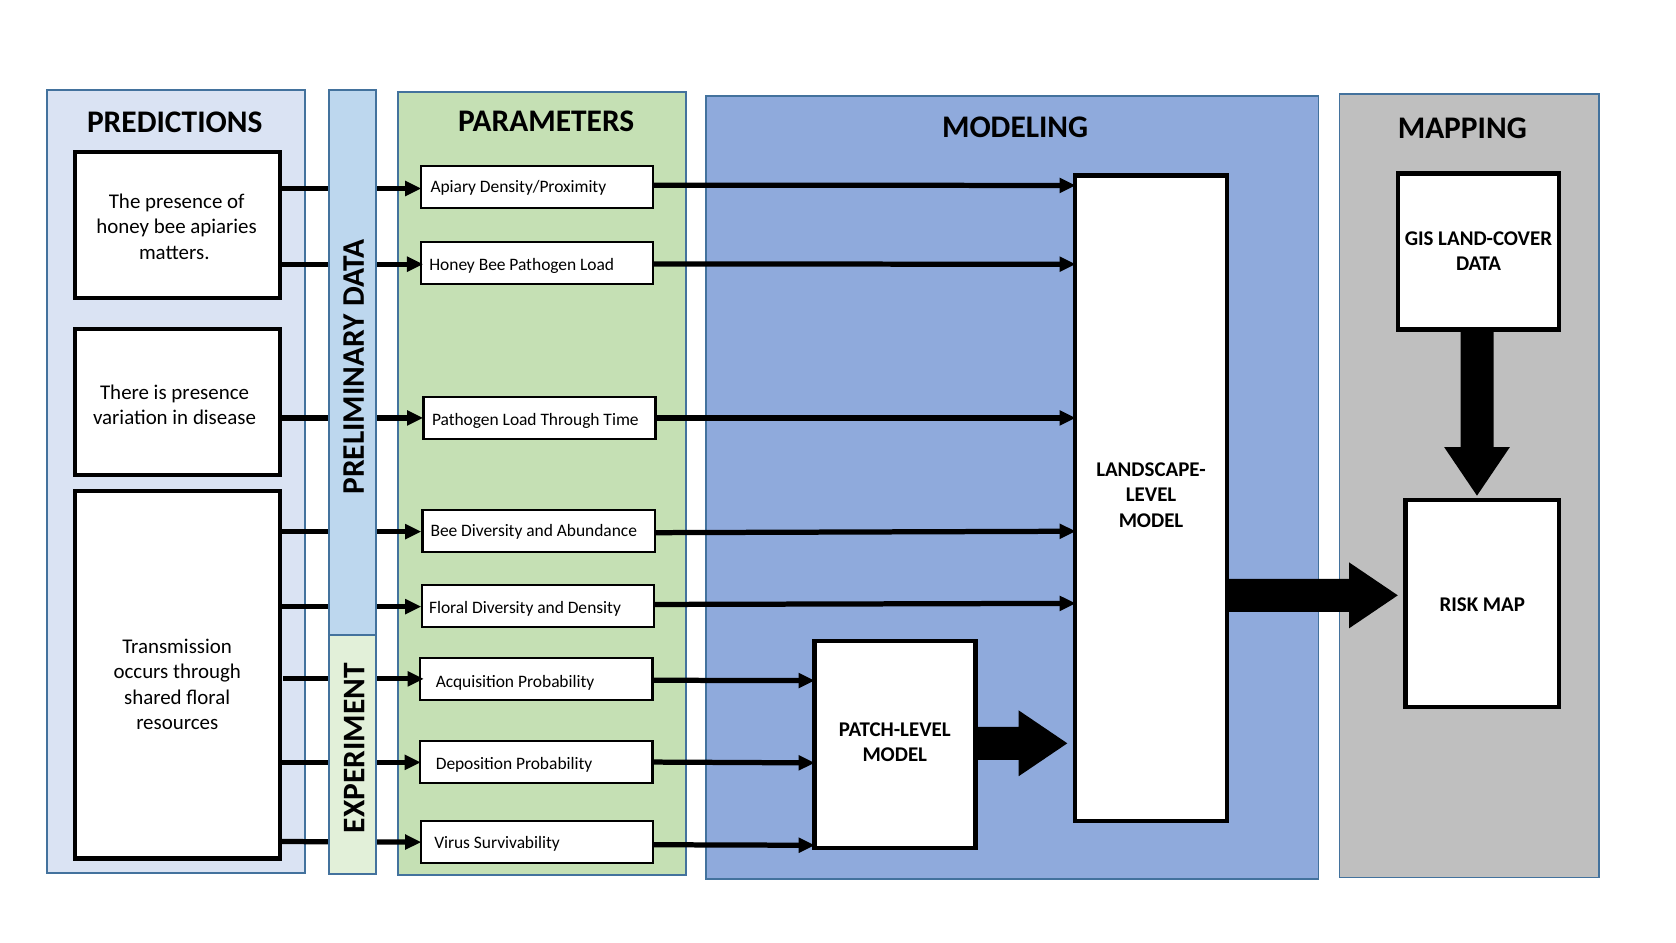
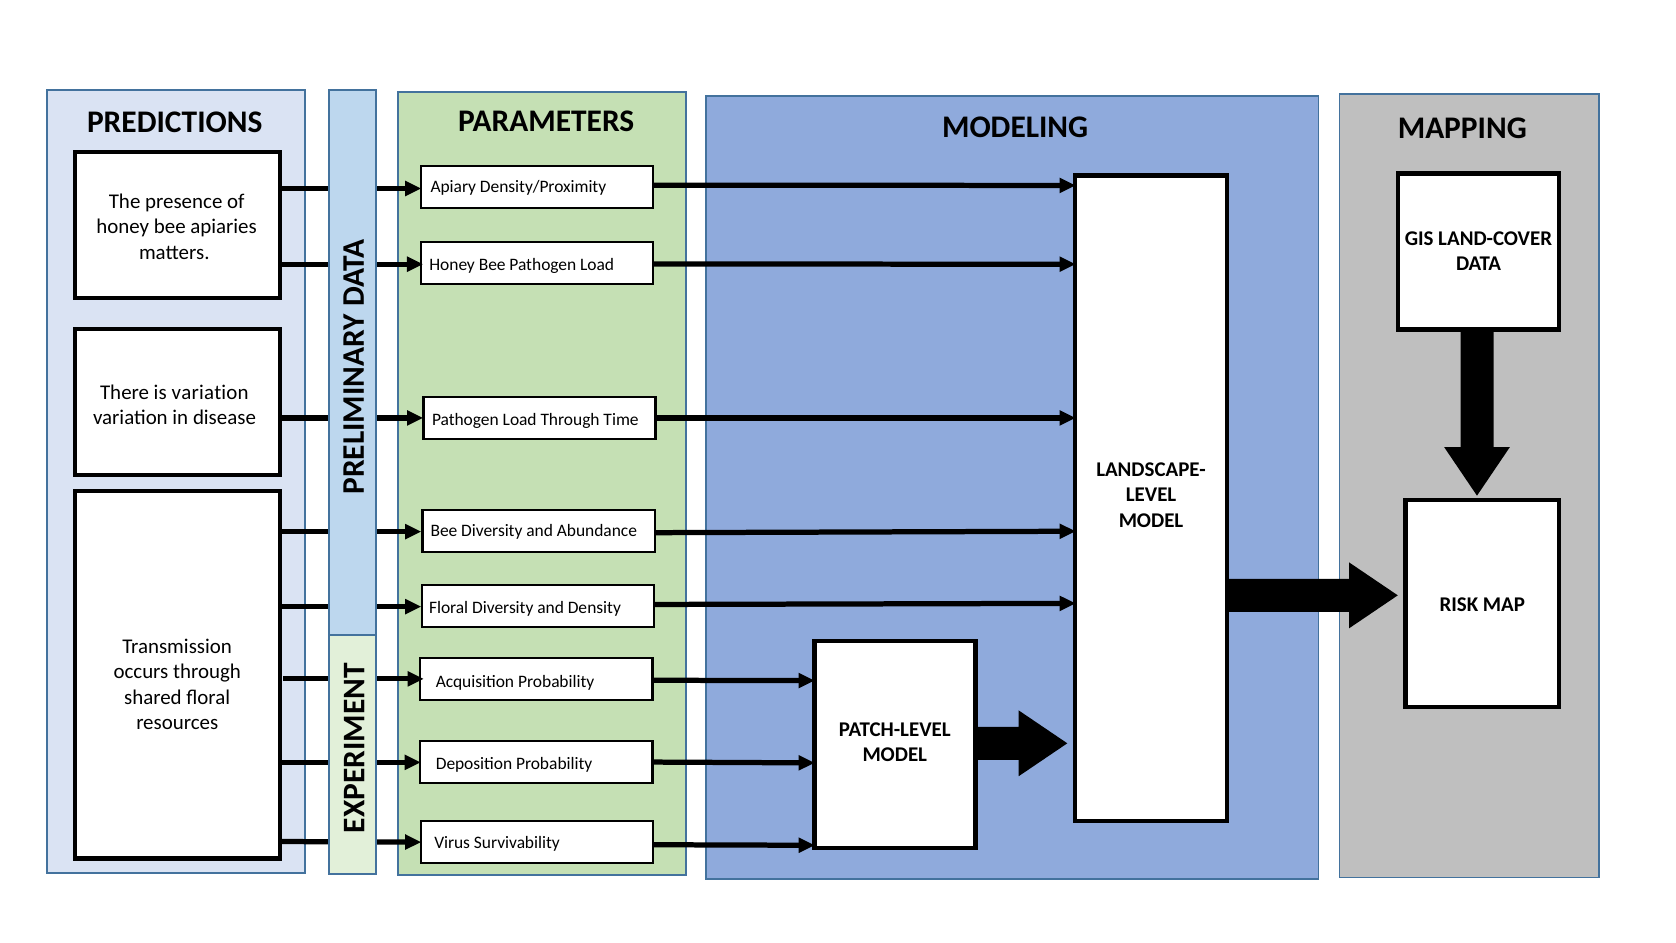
is presence: presence -> variation
